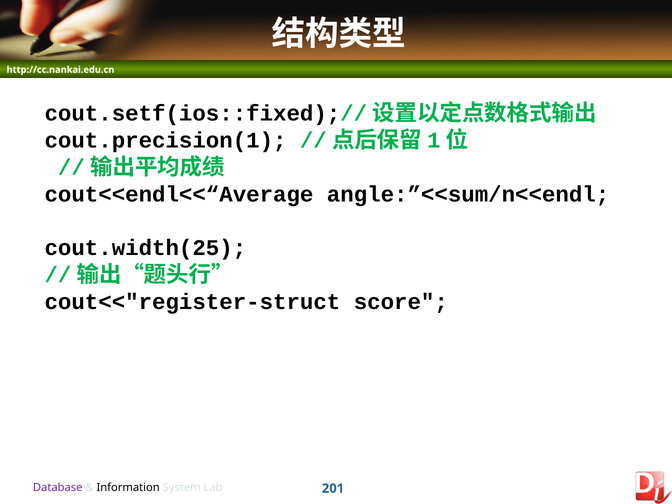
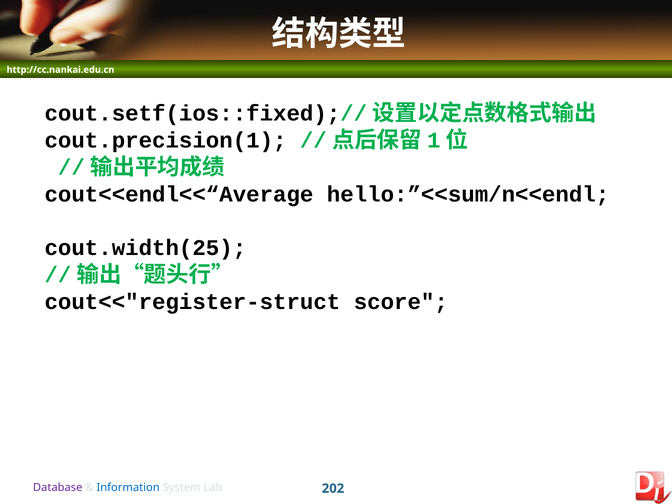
angle:”<<sum/n<<endl: angle:”<<sum/n<<endl -> hello:”<<sum/n<<endl
Information colour: black -> blue
201: 201 -> 202
